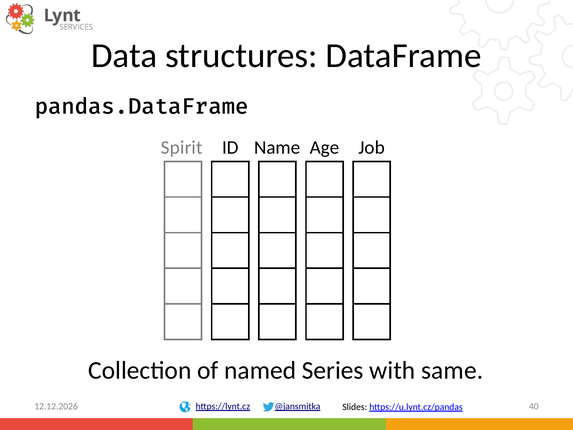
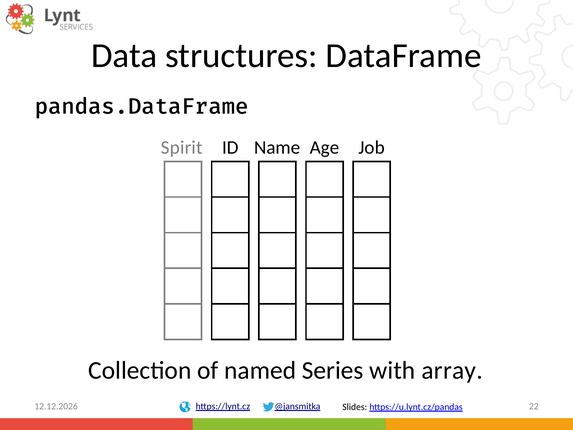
same: same -> array
40: 40 -> 22
